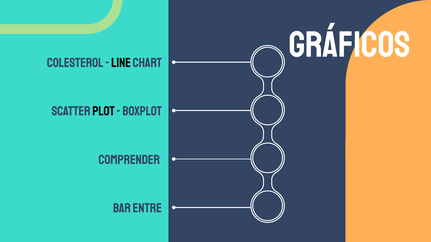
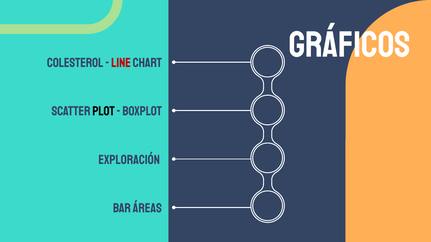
Line colour: black -> red
comprender: comprender -> exploración
entre: entre -> áreas
